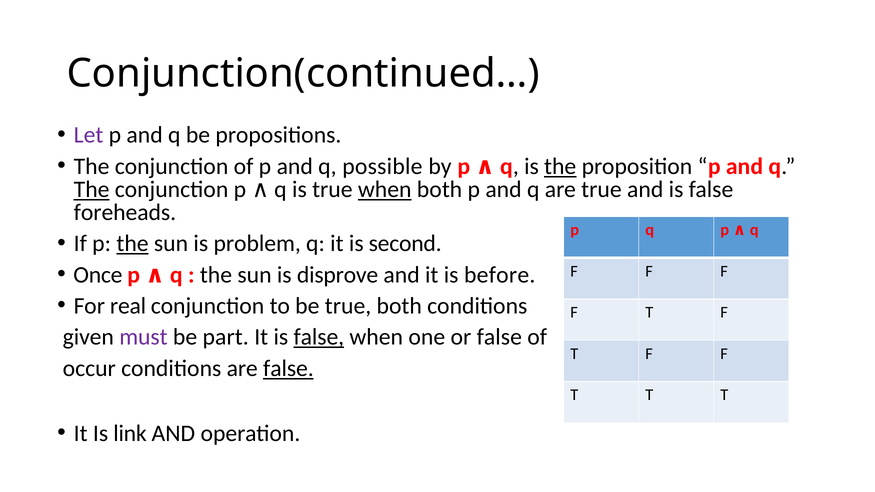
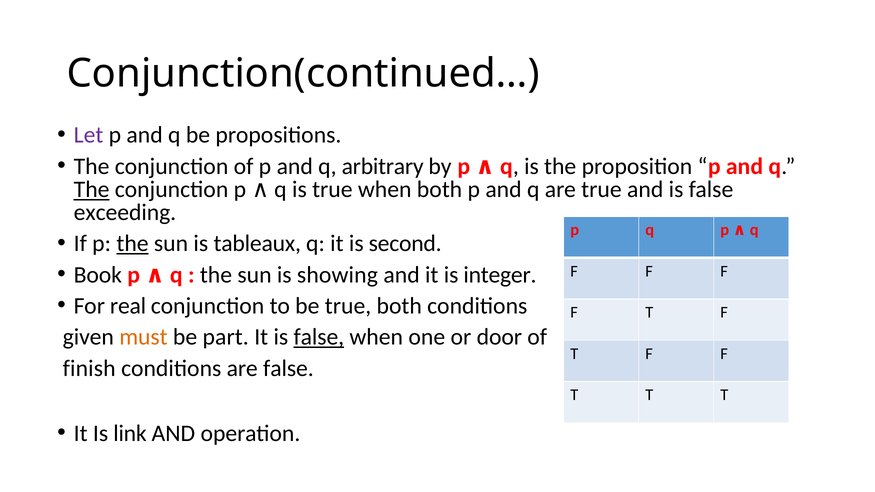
possible: possible -> arbitrary
the at (560, 166) underline: present -> none
when at (385, 189) underline: present -> none
foreheads: foreheads -> exceeding
problem: problem -> tableaux
Once: Once -> Book
disprove: disprove -> showing
before: before -> integer
must colour: purple -> orange
or false: false -> door
occur: occur -> finish
false at (288, 369) underline: present -> none
